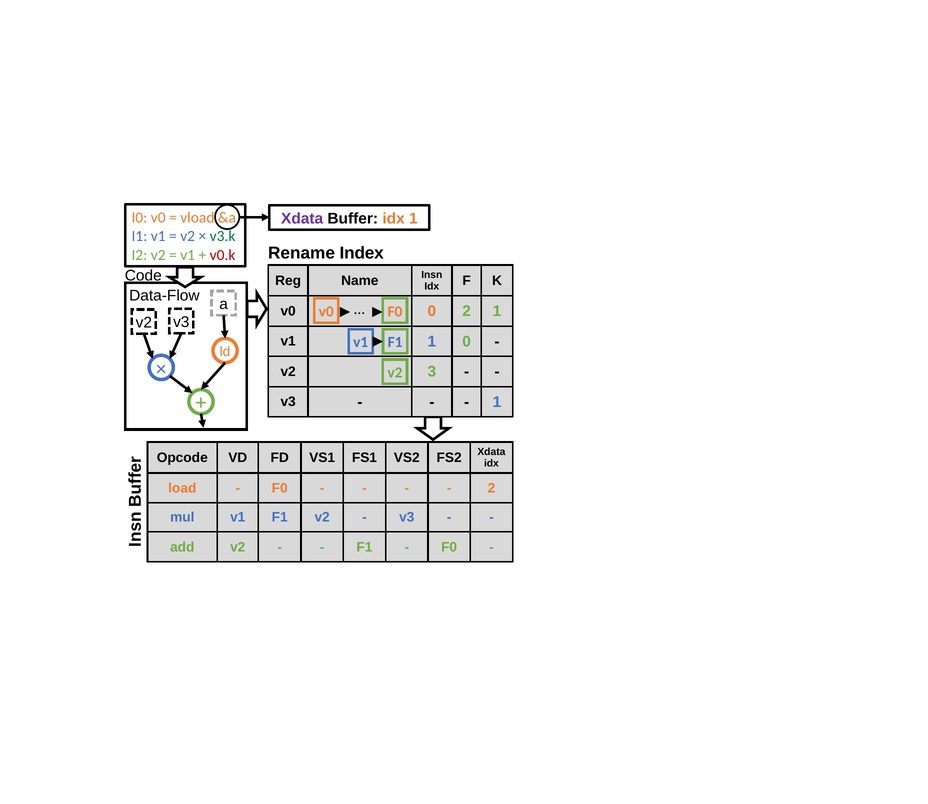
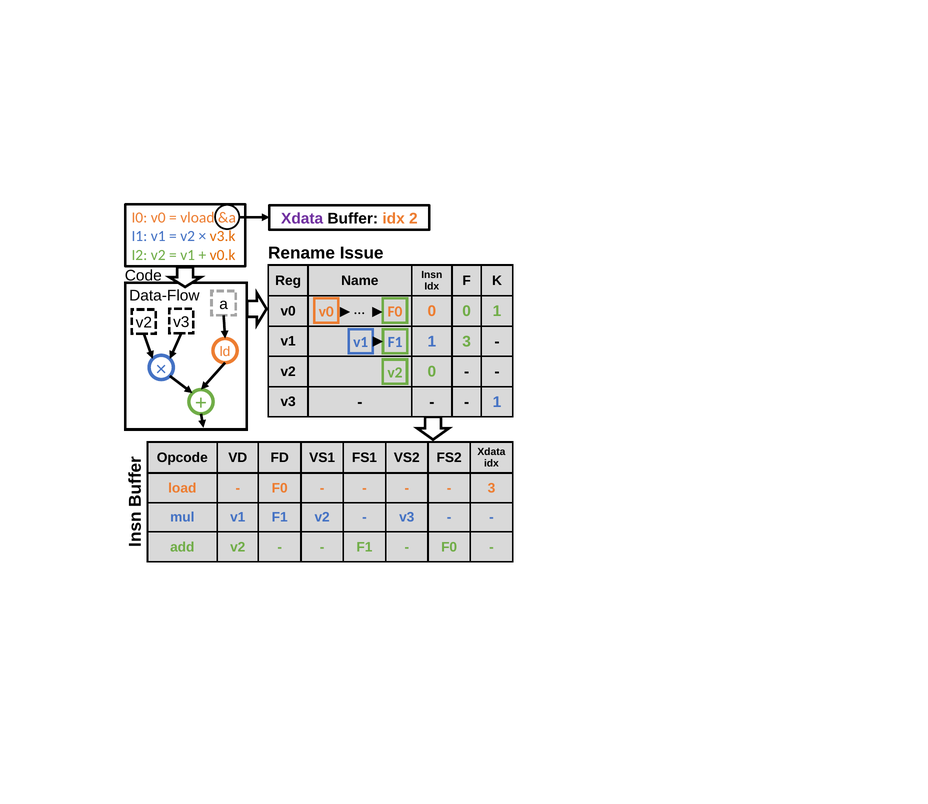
idx 1: 1 -> 2
v3.k colour: green -> orange
Index: Index -> Issue
v0.k colour: red -> orange
0 2: 2 -> 0
1 0: 0 -> 3
v2 3: 3 -> 0
2 at (492, 488): 2 -> 3
